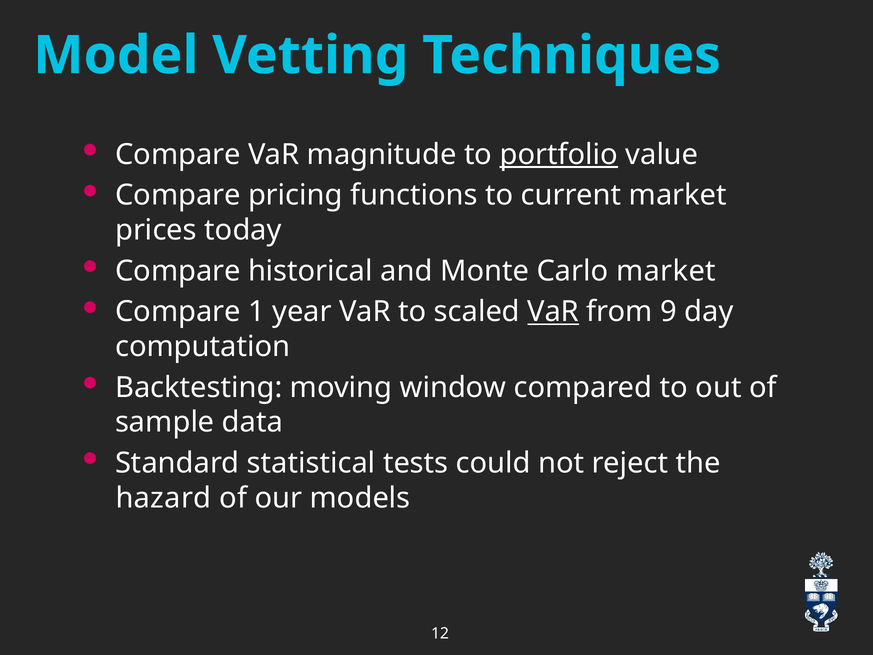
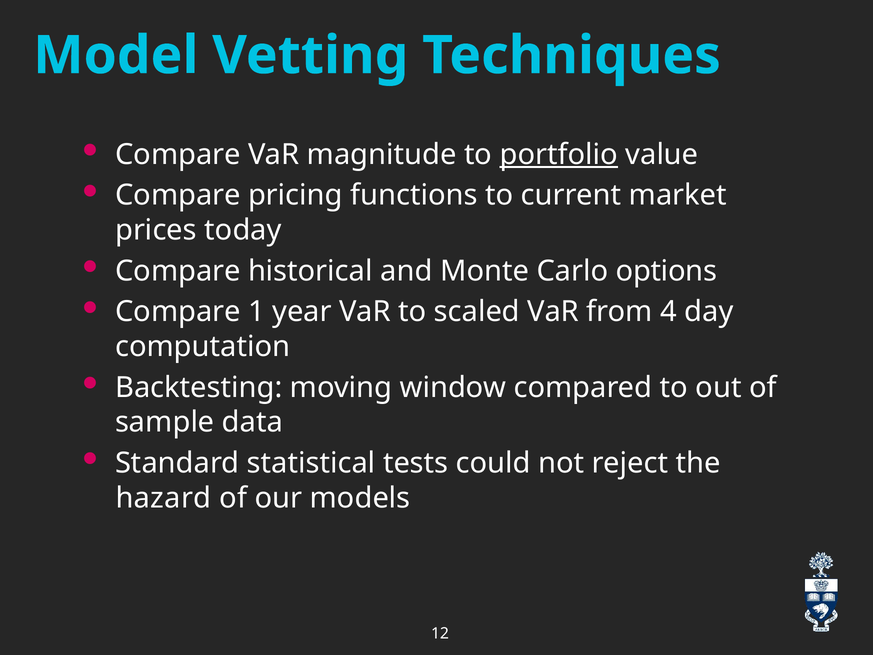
Carlo market: market -> options
VaR at (553, 312) underline: present -> none
9: 9 -> 4
